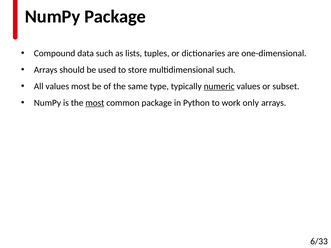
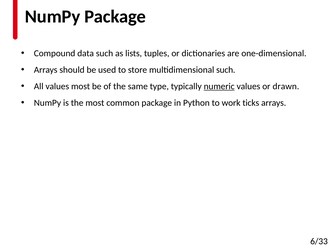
subset: subset -> drawn
most at (95, 103) underline: present -> none
only: only -> ticks
